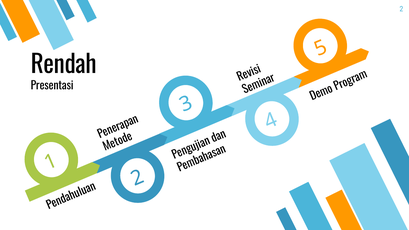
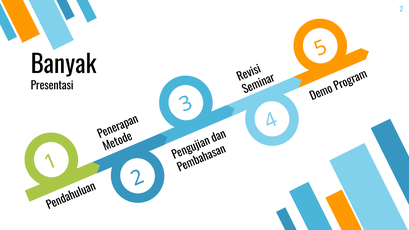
Rendah: Rendah -> Banyak
